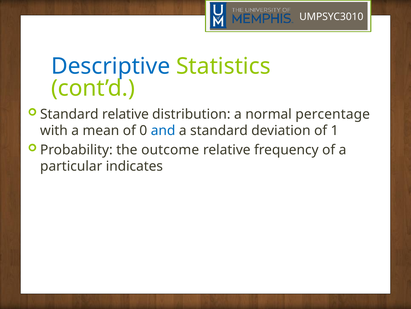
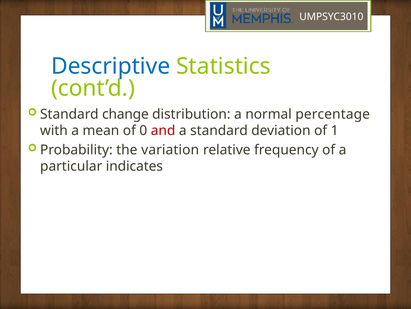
Standard relative: relative -> change
and colour: blue -> red
outcome: outcome -> variation
